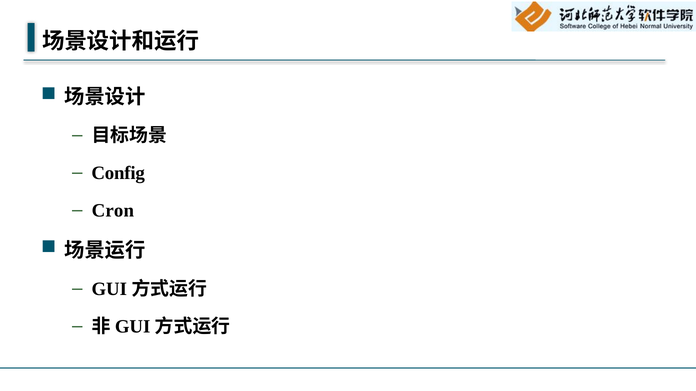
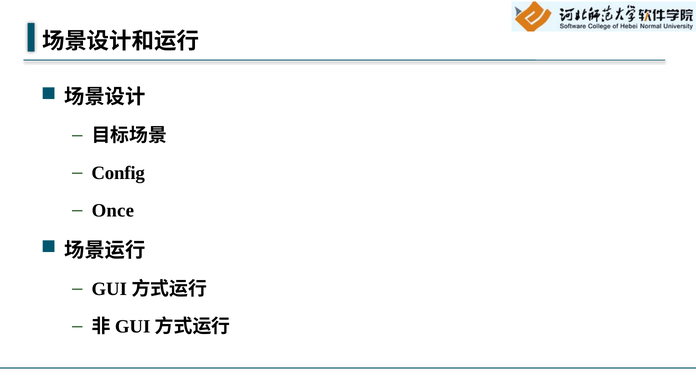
Cron: Cron -> Once
